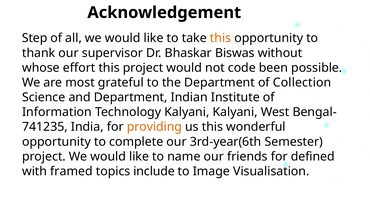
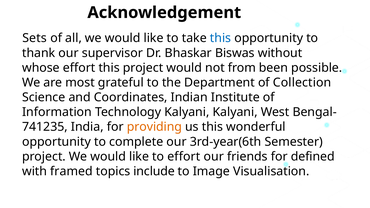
Step: Step -> Sets
this at (221, 38) colour: orange -> blue
code: code -> from
and Department: Department -> Coordinates
to name: name -> effort
